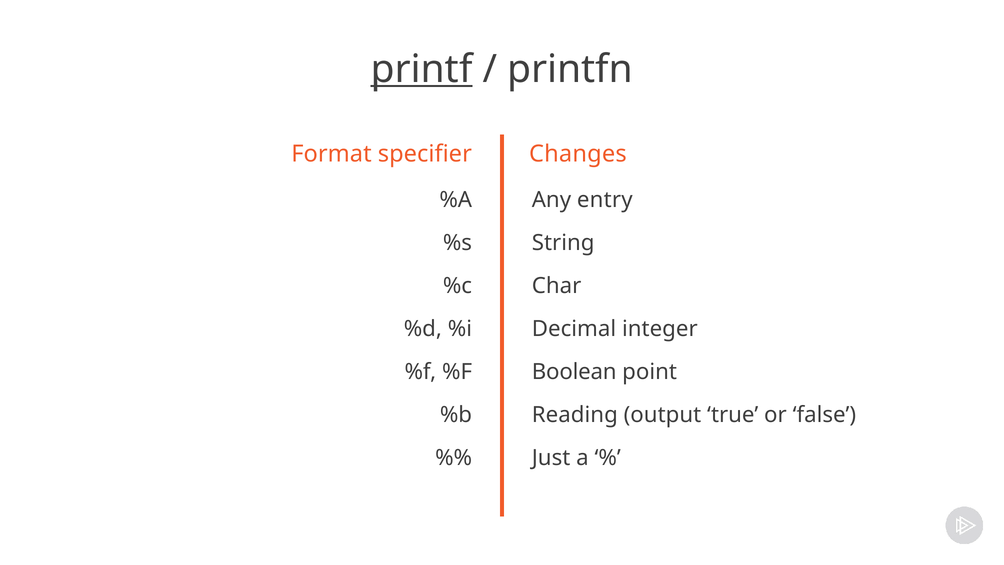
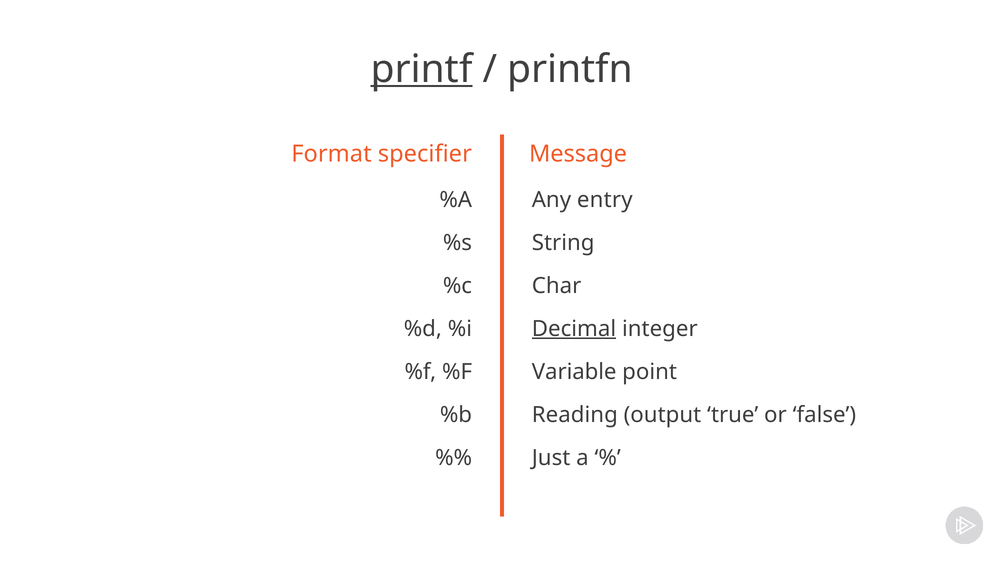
Changes: Changes -> Message
Decimal underline: none -> present
Boolean: Boolean -> Variable
